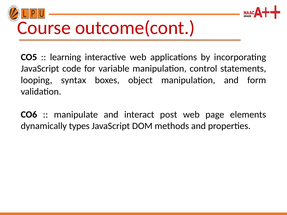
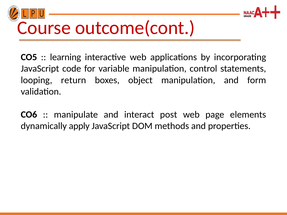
syntax: syntax -> return
types: types -> apply
